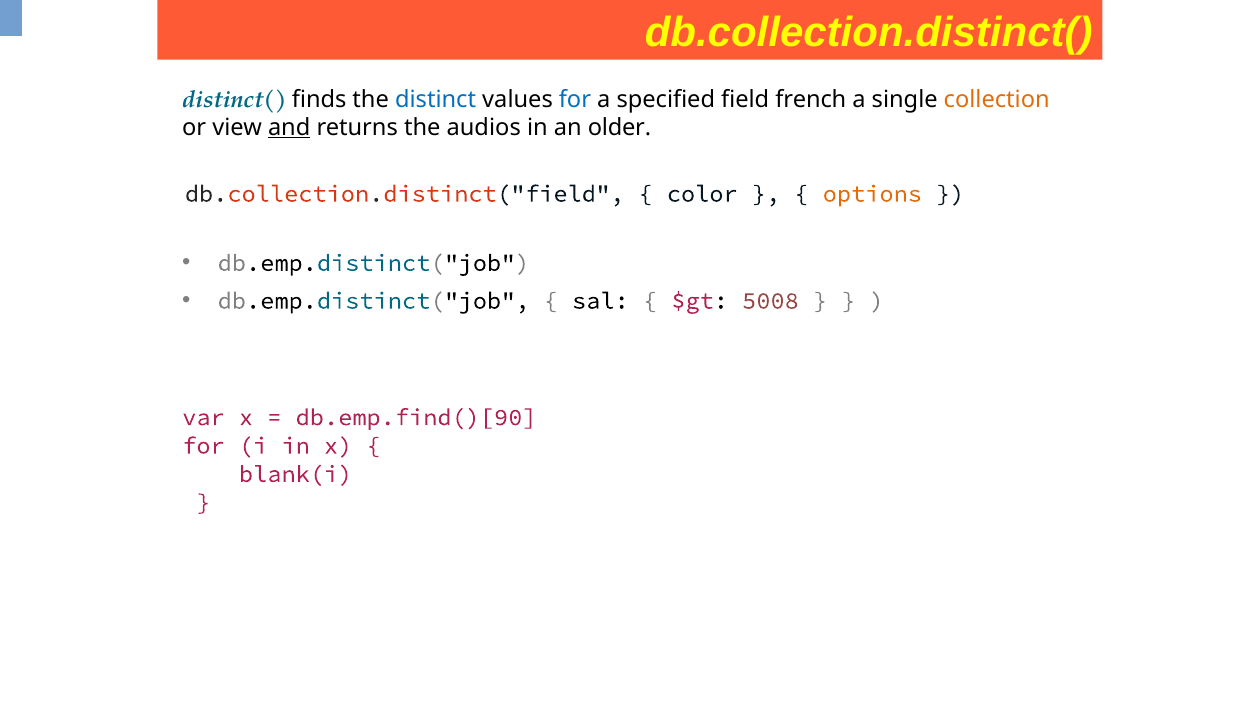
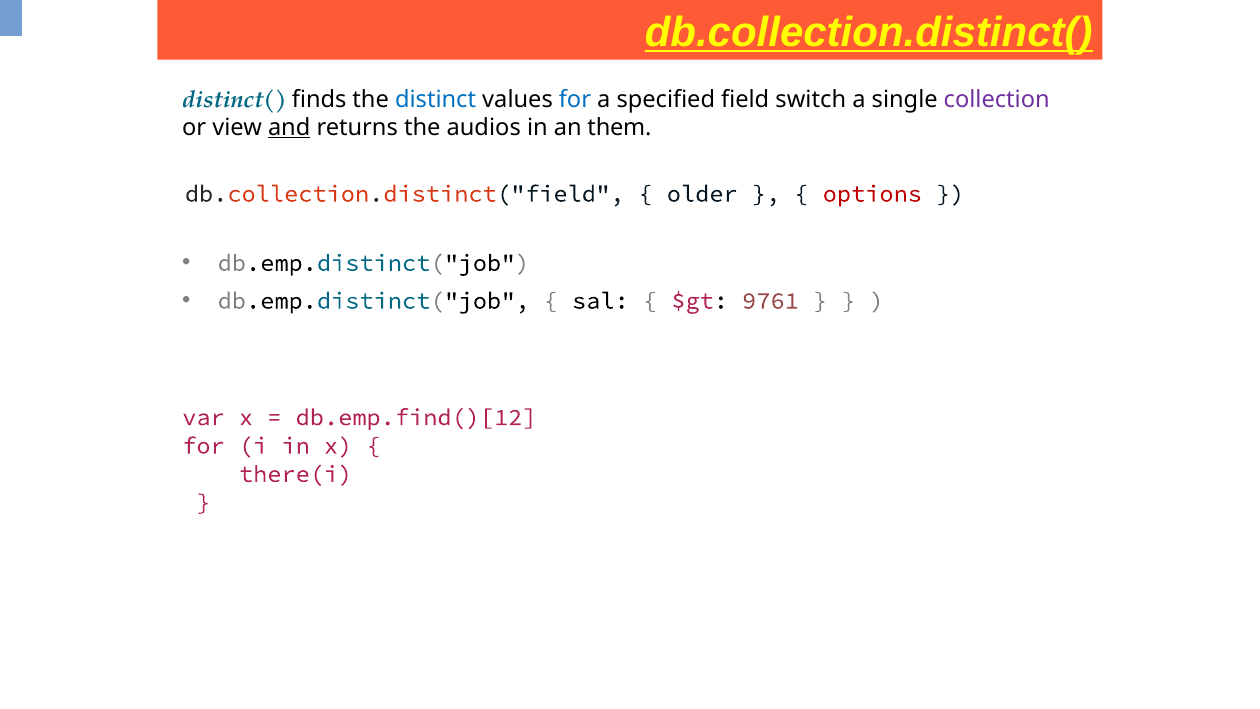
db.collection.distinct( underline: none -> present
french: french -> switch
collection colour: orange -> purple
older: older -> them
color: color -> older
options colour: orange -> red
5008: 5008 -> 9761
db.emp.find()[90: db.emp.find()[90 -> db.emp.find()[12
blank(i: blank(i -> there(i
